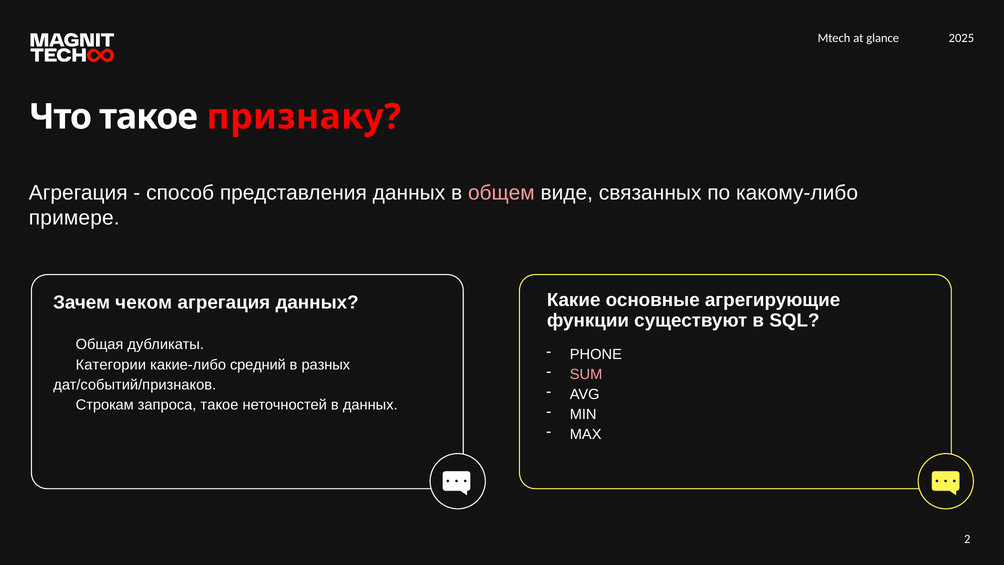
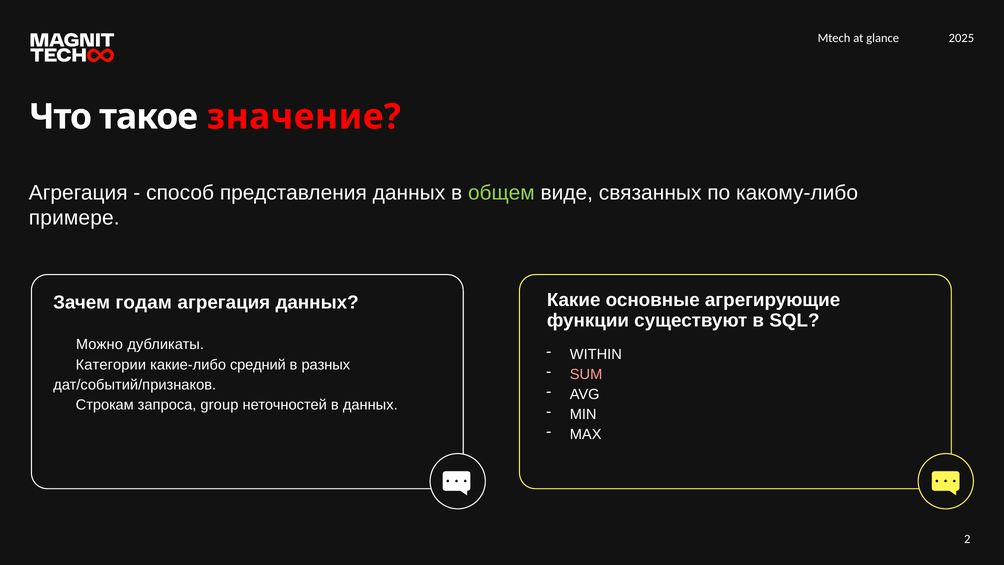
признаку: признаку -> значение
общем colour: pink -> light green
чеком: чеком -> годам
Общая: Общая -> Можно
PHONE: PHONE -> WITHIN
запроса такое: такое -> group
